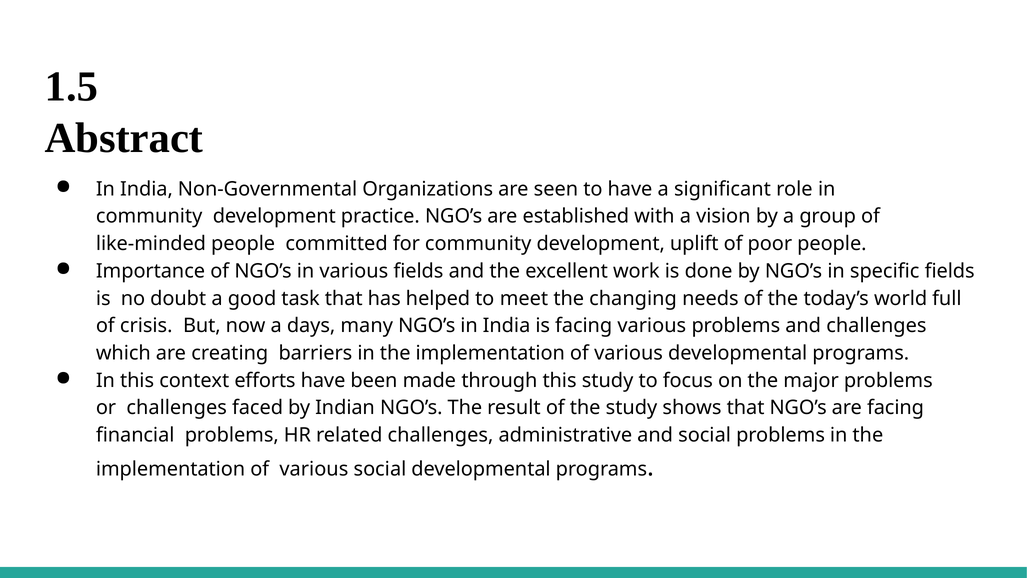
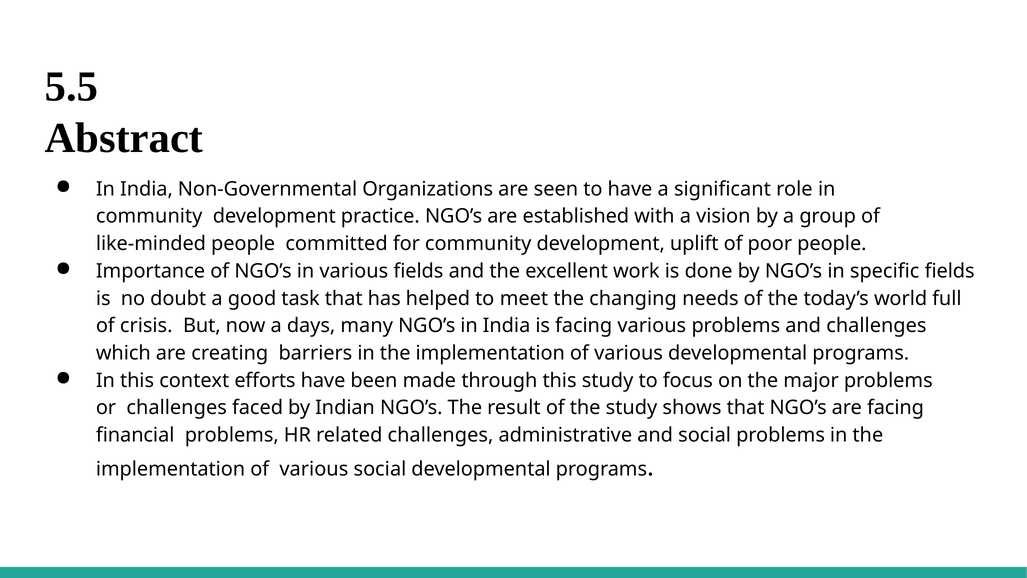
1.5: 1.5 -> 5.5
